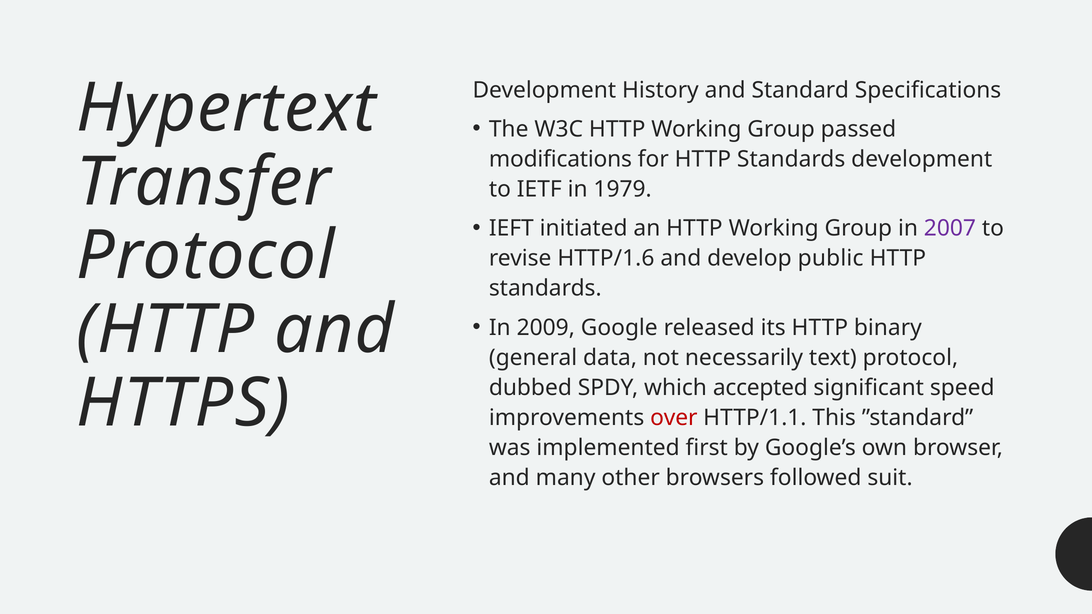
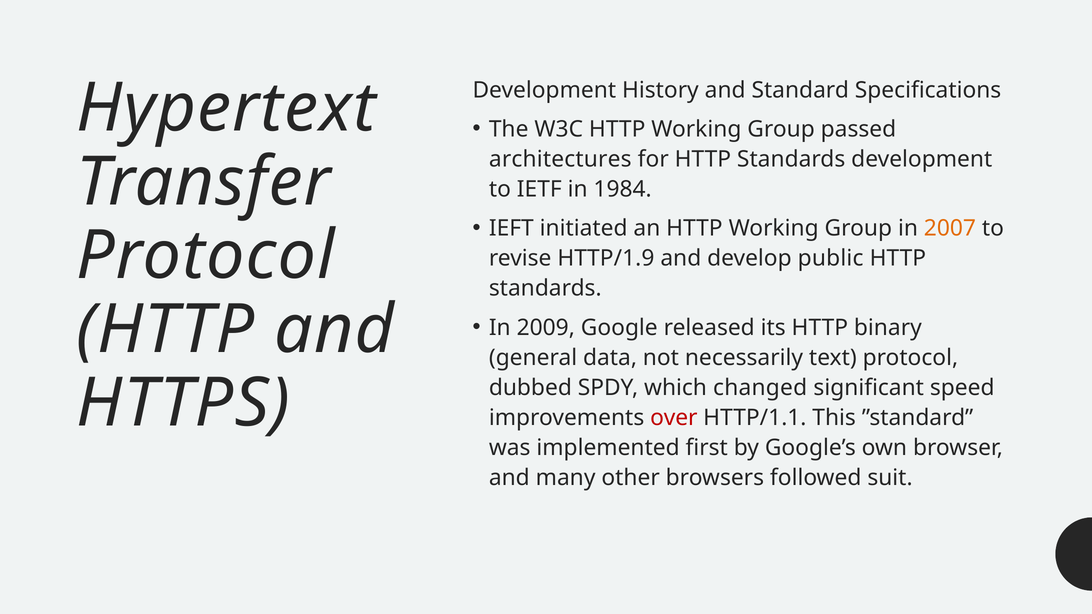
modifications: modifications -> architectures
1979: 1979 -> 1984
2007 colour: purple -> orange
HTTP/1.6: HTTP/1.6 -> HTTP/1.9
accepted: accepted -> changed
